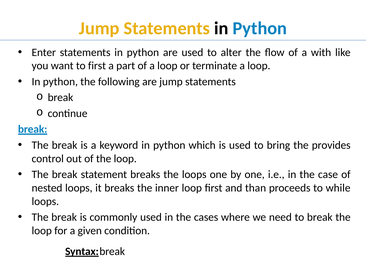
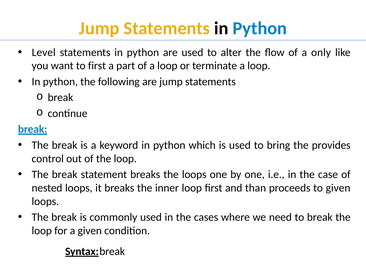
Enter: Enter -> Level
with: with -> only
to while: while -> given
